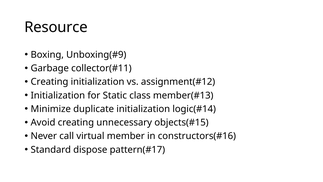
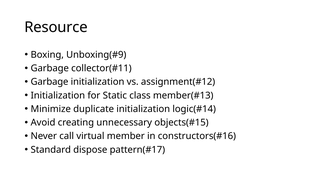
Creating at (49, 82): Creating -> Garbage
